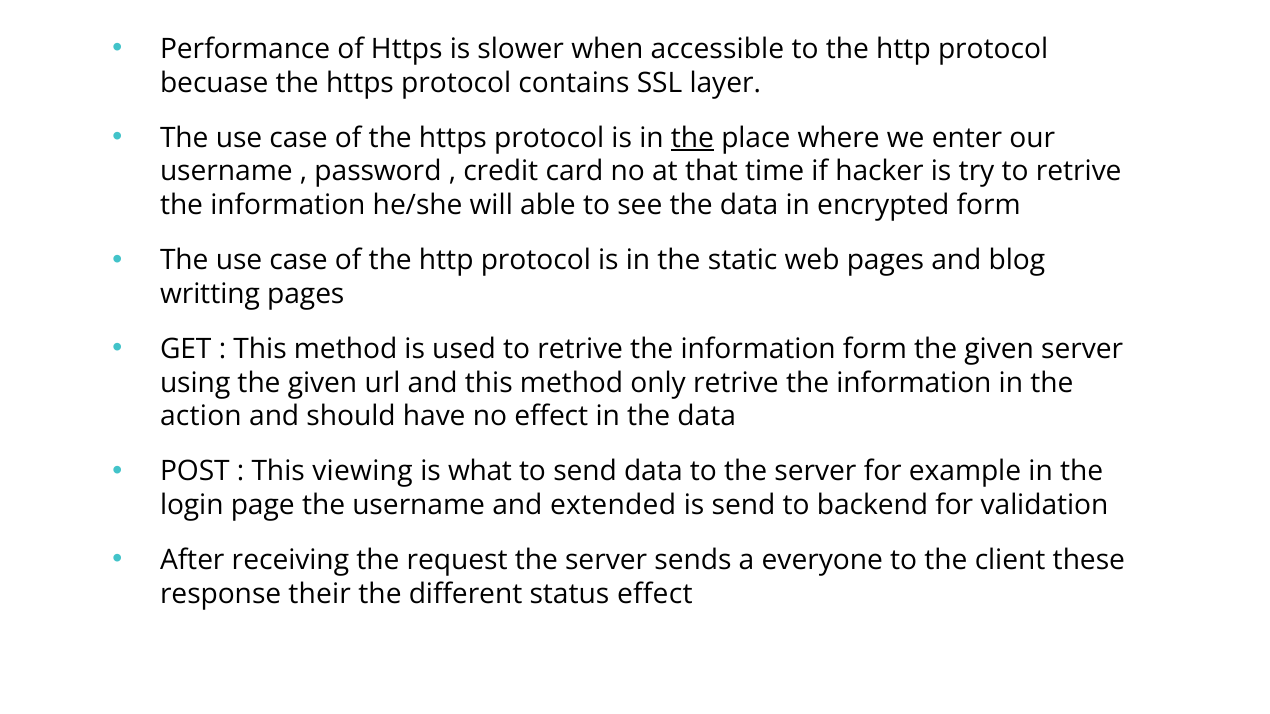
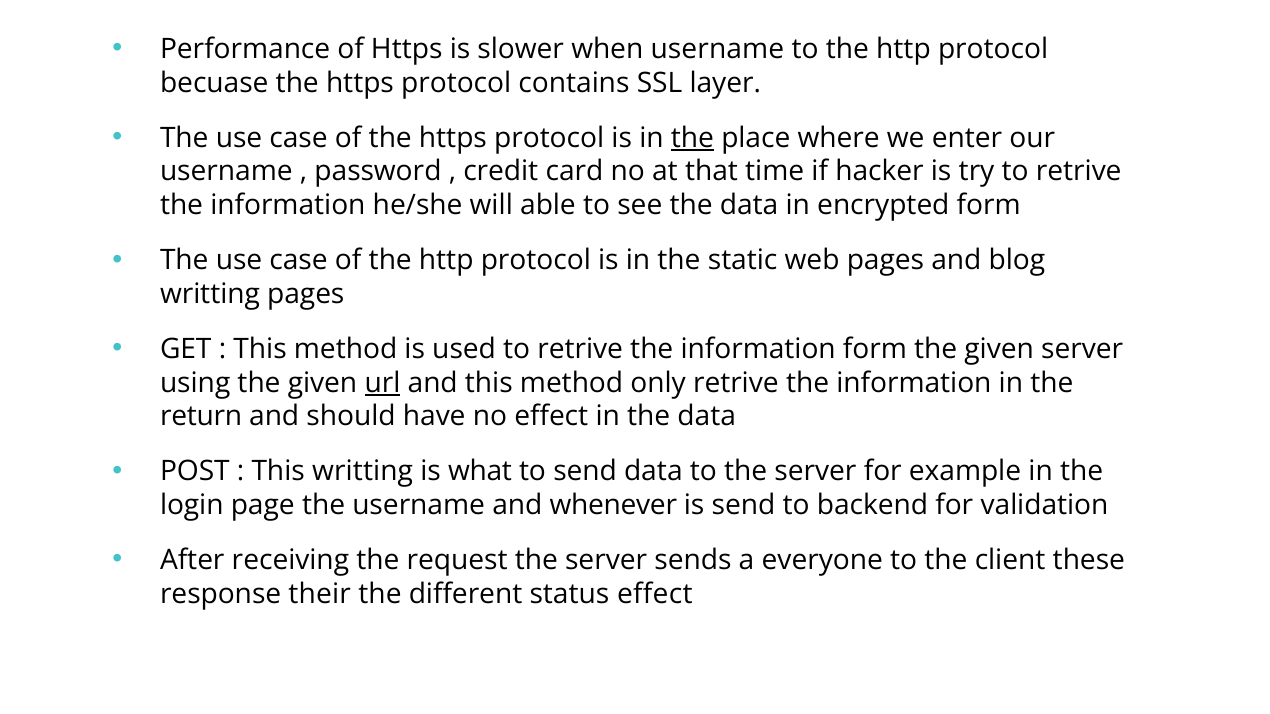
when accessible: accessible -> username
url underline: none -> present
action: action -> return
This viewing: viewing -> writting
extended: extended -> whenever
